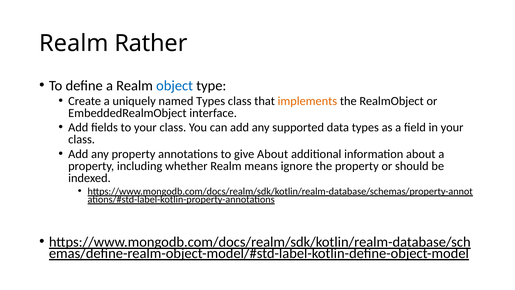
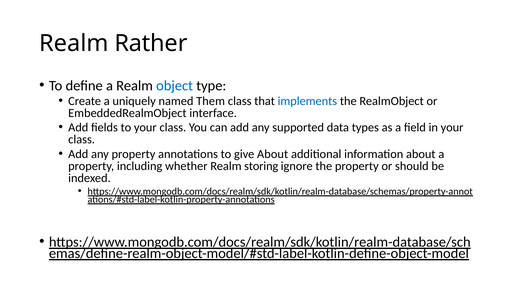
named Types: Types -> Them
implements colour: orange -> blue
means: means -> storing
